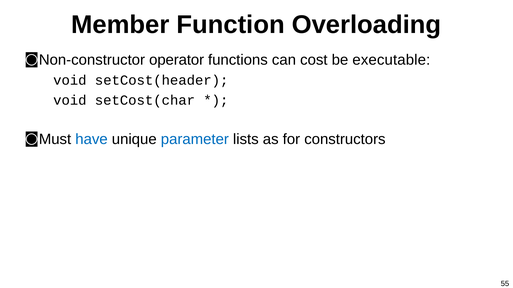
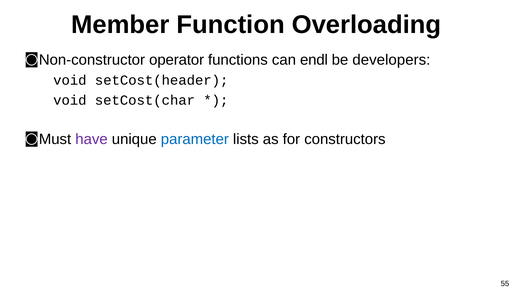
cost: cost -> endl
executable: executable -> developers
have colour: blue -> purple
